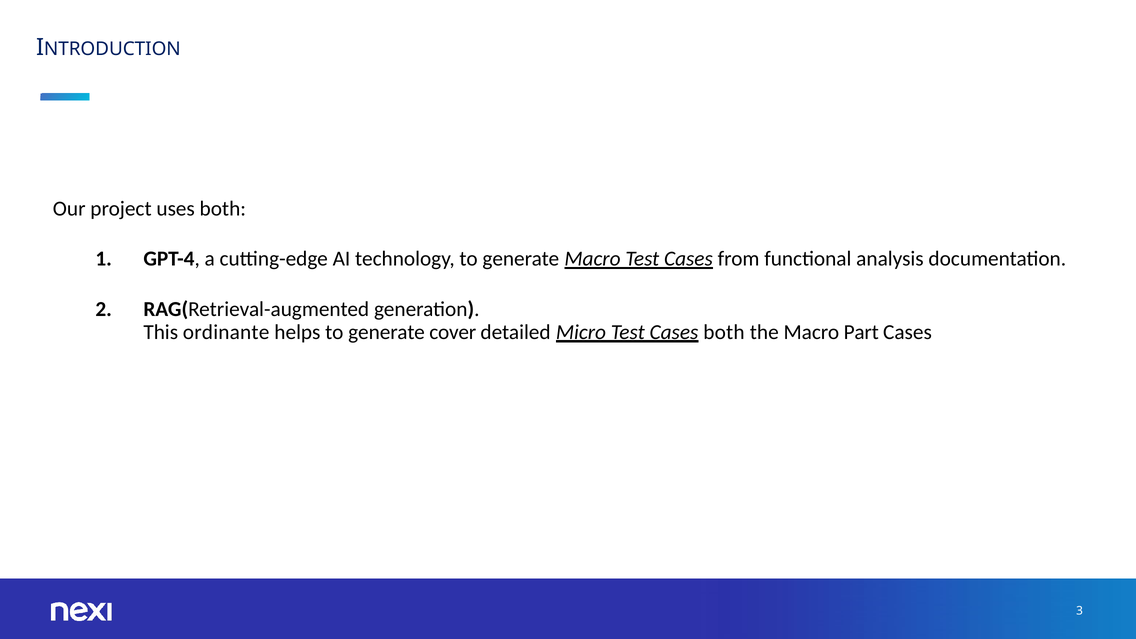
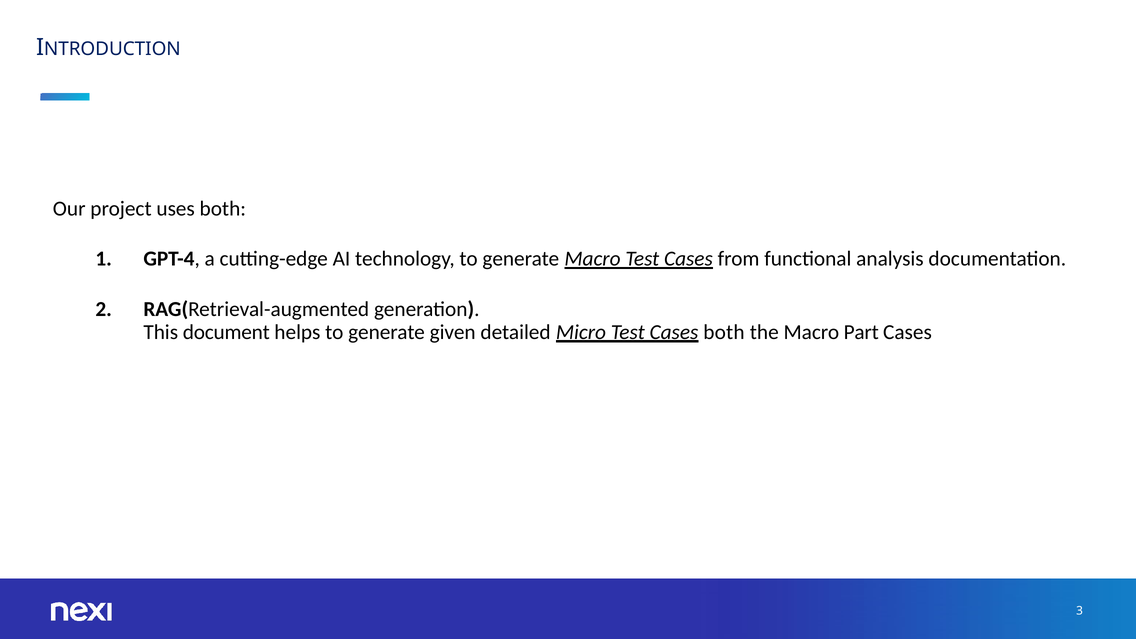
ordinante: ordinante -> document
cover: cover -> given
